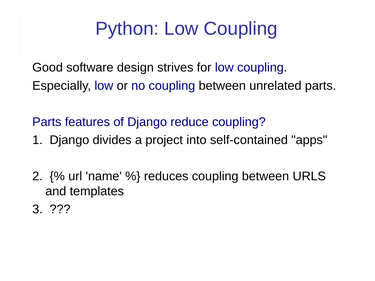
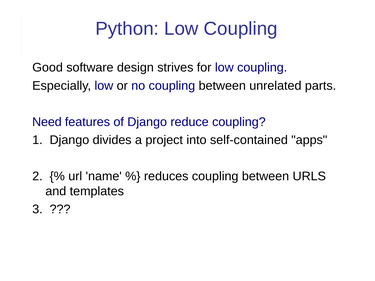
Parts at (47, 122): Parts -> Need
